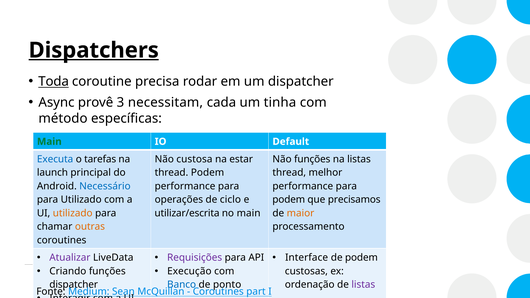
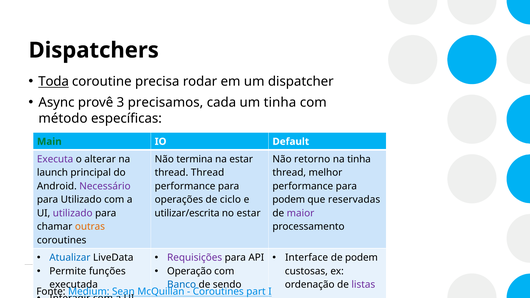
Dispatchers underline: present -> none
necessitam: necessitam -> precisamos
Executa colour: blue -> purple
tarefas: tarefas -> alterar
custosa: custosa -> termina
Não funções: funções -> retorno
na listas: listas -> tinha
thread Podem: Podem -> Thread
Necessário colour: blue -> purple
precisamos: precisamos -> reservadas
utilizado at (73, 213) colour: orange -> purple
no main: main -> estar
maior colour: orange -> purple
Atualizar colour: purple -> blue
Criando: Criando -> Permite
Execução: Execução -> Operação
dispatcher at (74, 285): dispatcher -> executada
ponto: ponto -> sendo
